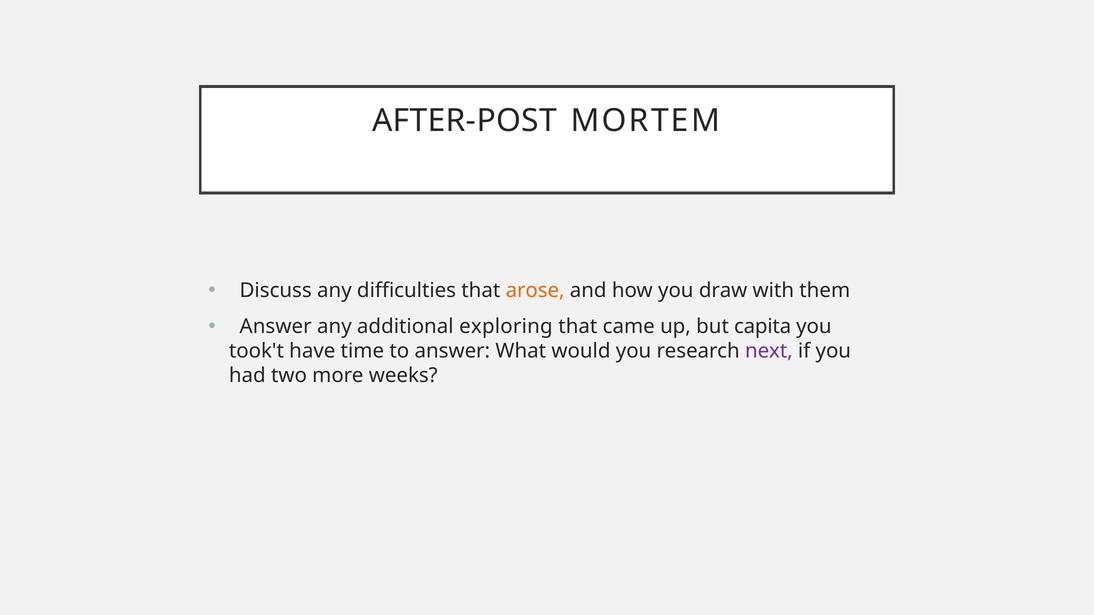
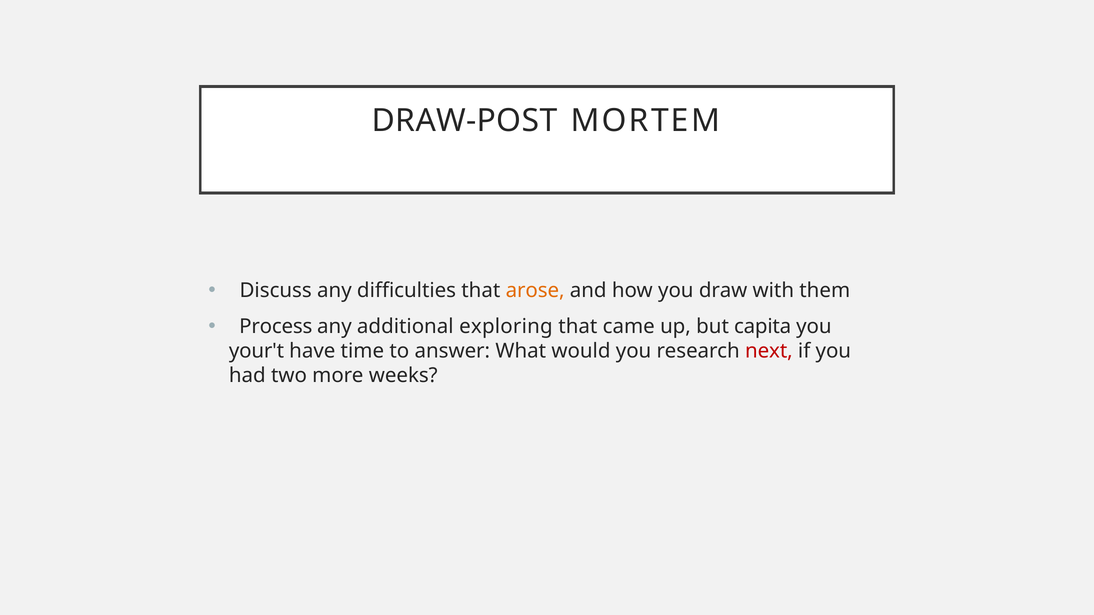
AFTER-POST: AFTER-POST -> DRAW-POST
Answer at (276, 327): Answer -> Process
took't: took't -> your't
next colour: purple -> red
